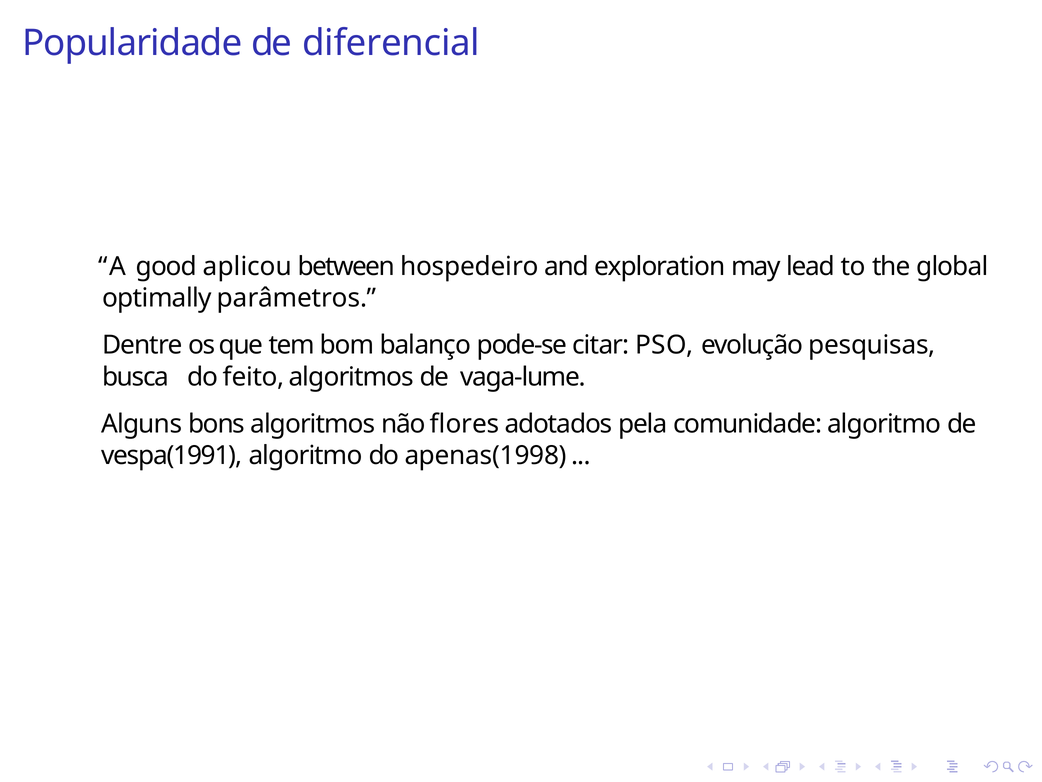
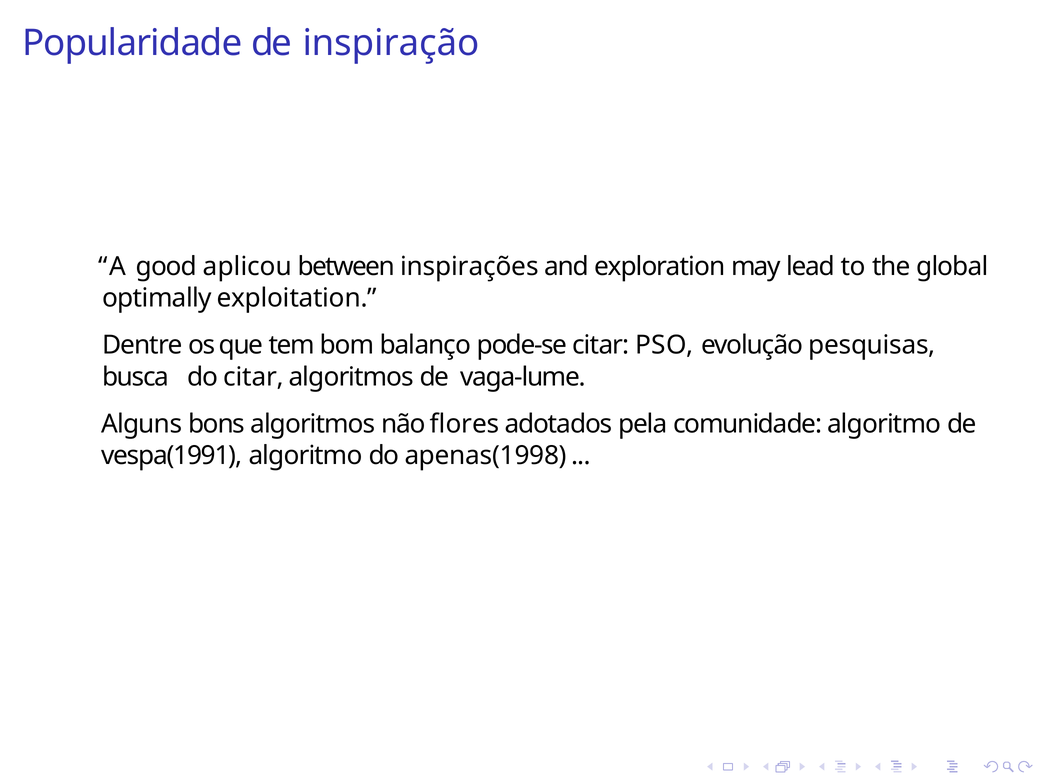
diferencial: diferencial -> inspiração
hospedeiro: hospedeiro -> inspirações
parâmetros: parâmetros -> exploitation
do feito: feito -> citar
